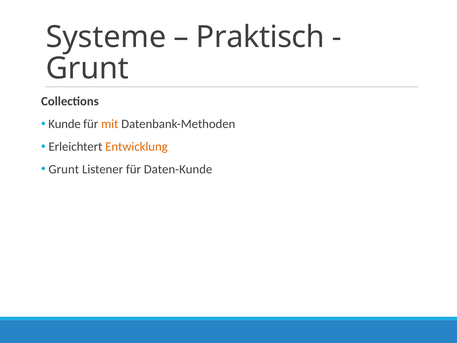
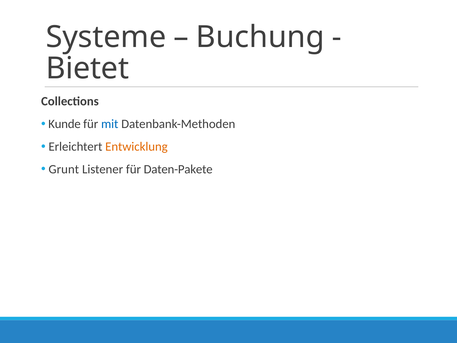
Praktisch: Praktisch -> Buchung
Grunt at (87, 68): Grunt -> Bietet
mit colour: orange -> blue
Daten-Kunde: Daten-Kunde -> Daten-Pakete
